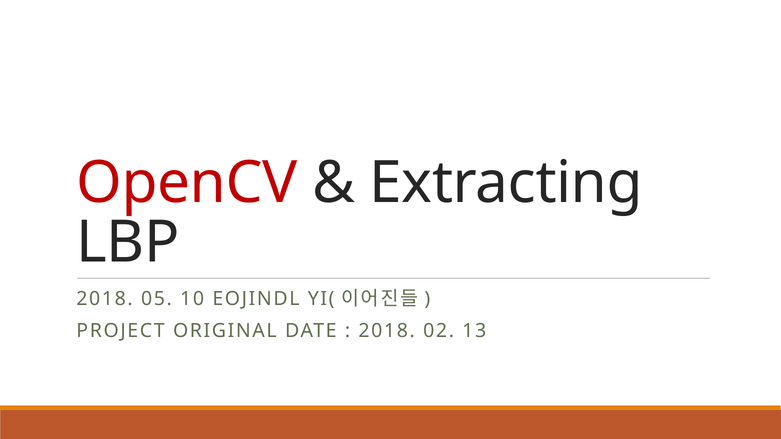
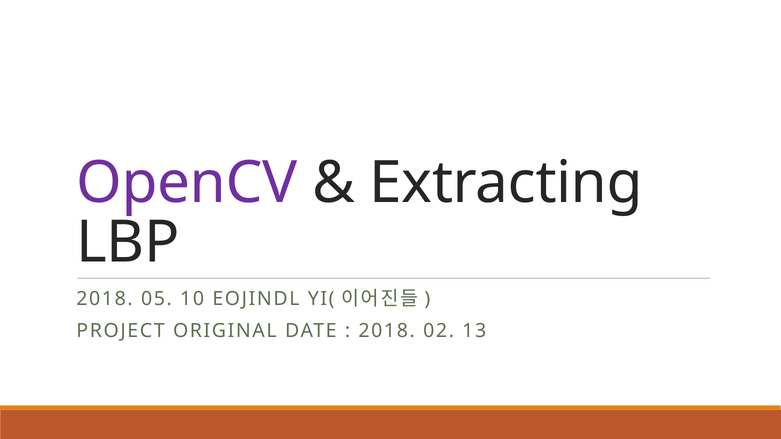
OpenCV colour: red -> purple
